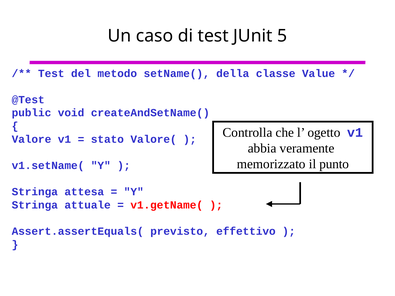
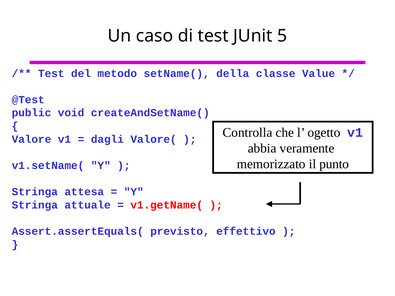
stato: stato -> dagli
